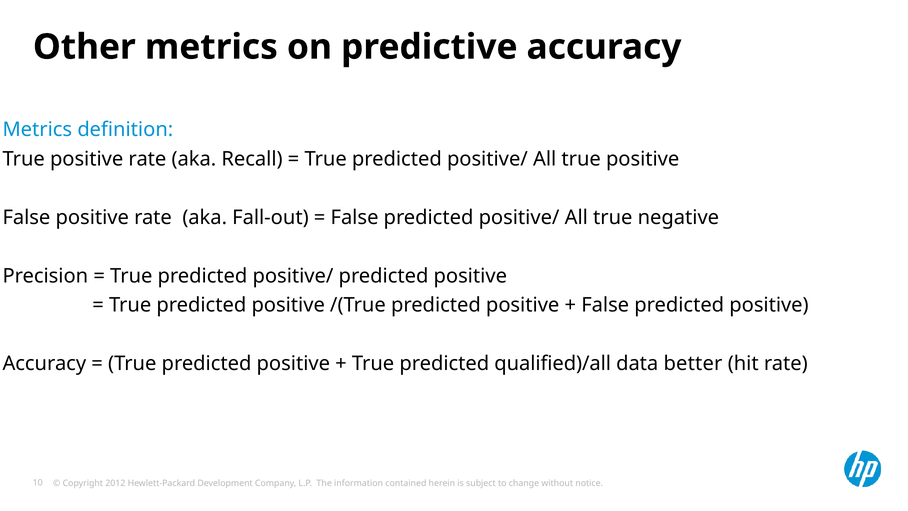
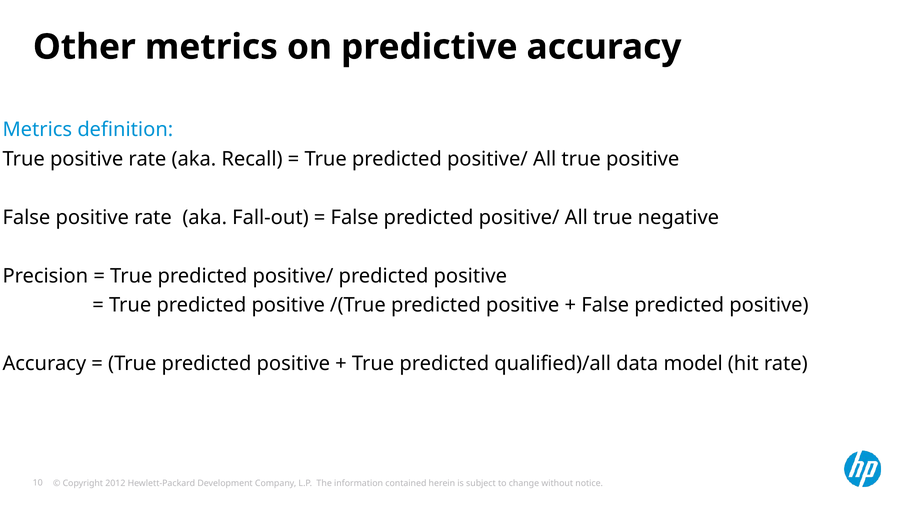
better: better -> model
